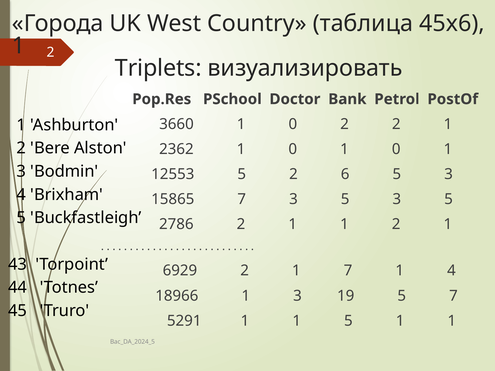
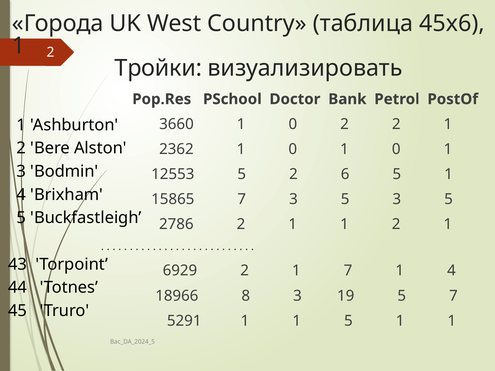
Triplets: Triplets -> Тройки
6 5 3: 3 -> 1
18966 1: 1 -> 8
